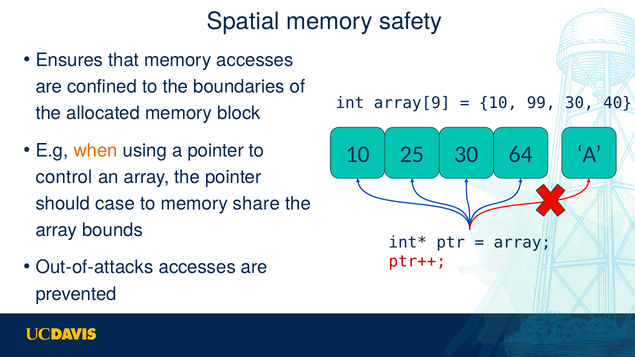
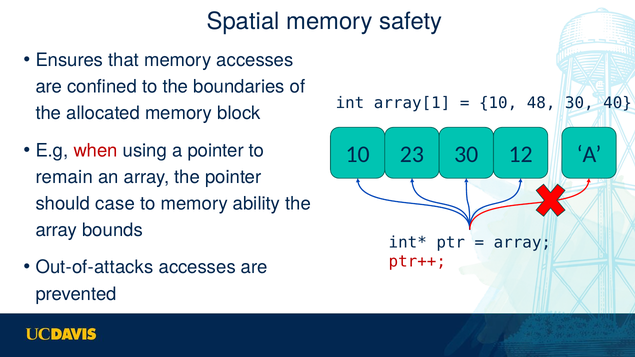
array[9: array[9 -> array[1
99: 99 -> 48
when colour: orange -> red
25: 25 -> 23
64: 64 -> 12
control: control -> remain
share: share -> ability
